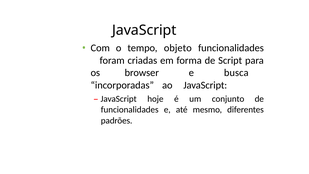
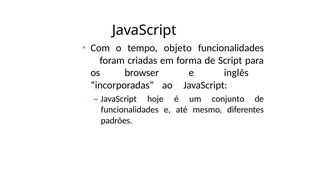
busca: busca -> inglês
